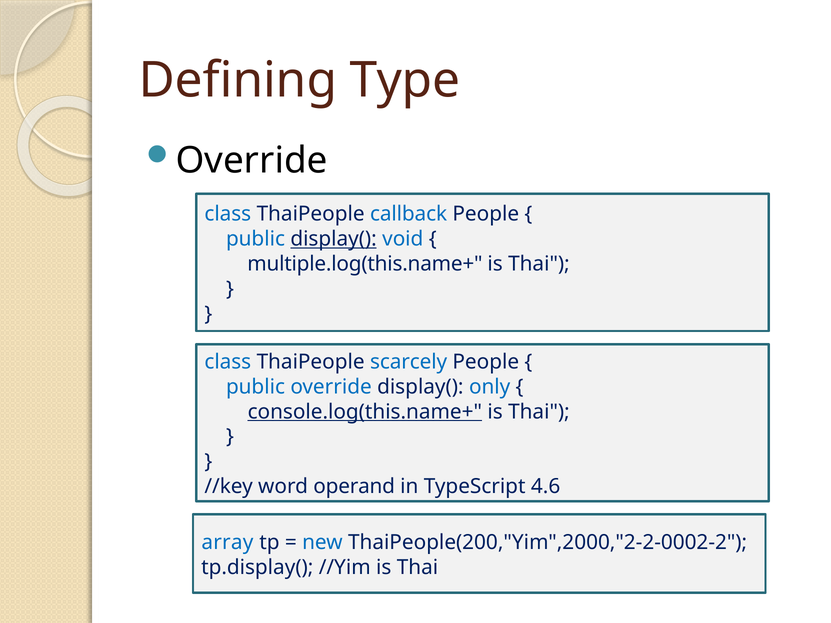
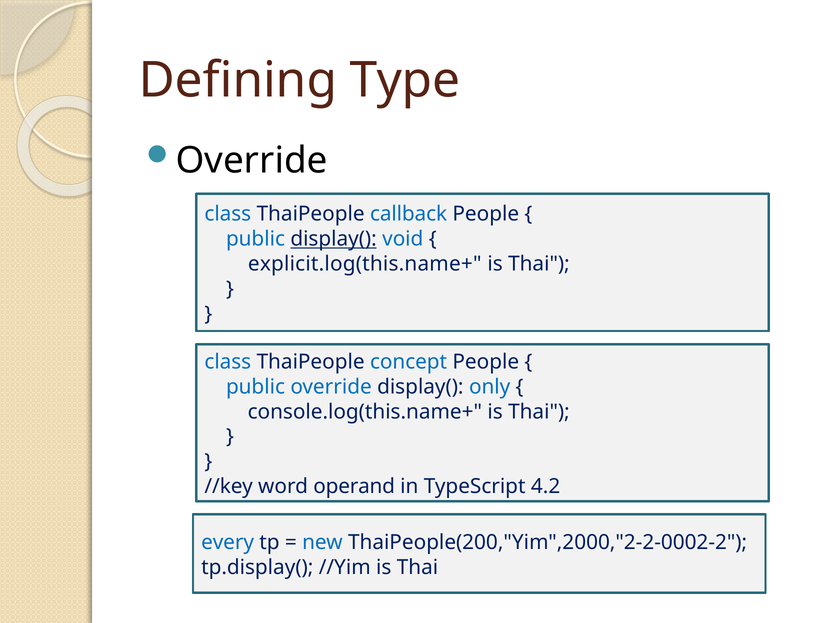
multiple.log(this.name+: multiple.log(this.name+ -> explicit.log(this.name+
scarcely: scarcely -> concept
console.log(this.name+ underline: present -> none
4.6: 4.6 -> 4.2
array: array -> every
